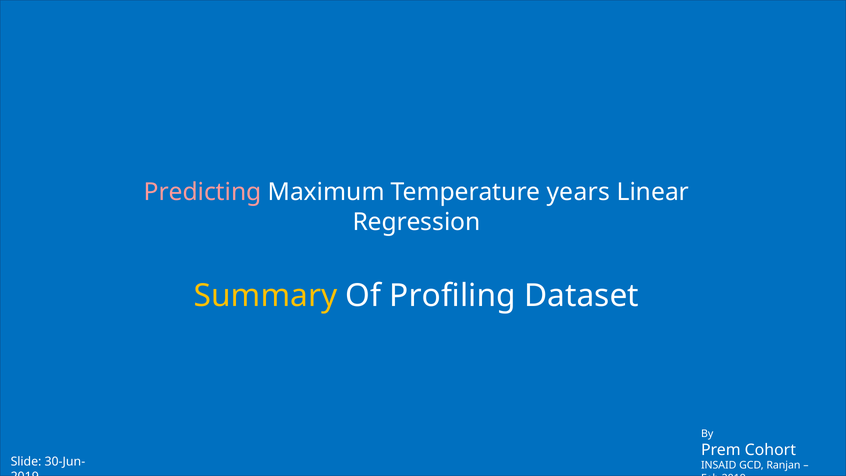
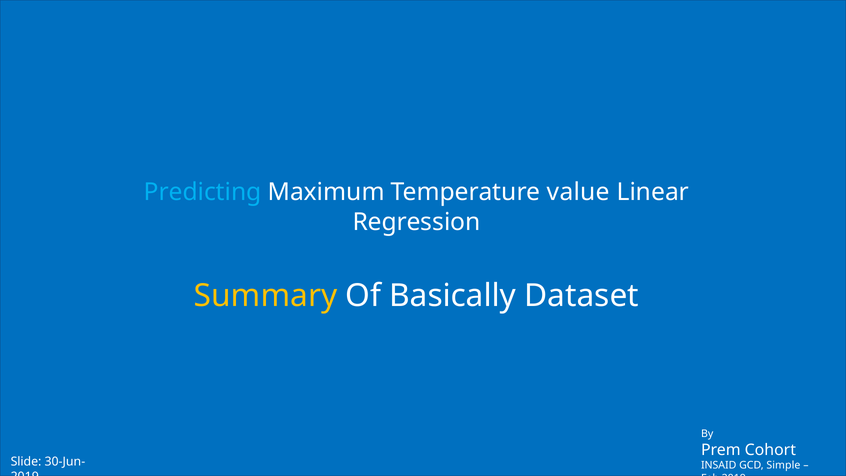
Predicting colour: pink -> light blue
years: years -> value
Profiling: Profiling -> Basically
Ranjan: Ranjan -> Simple
